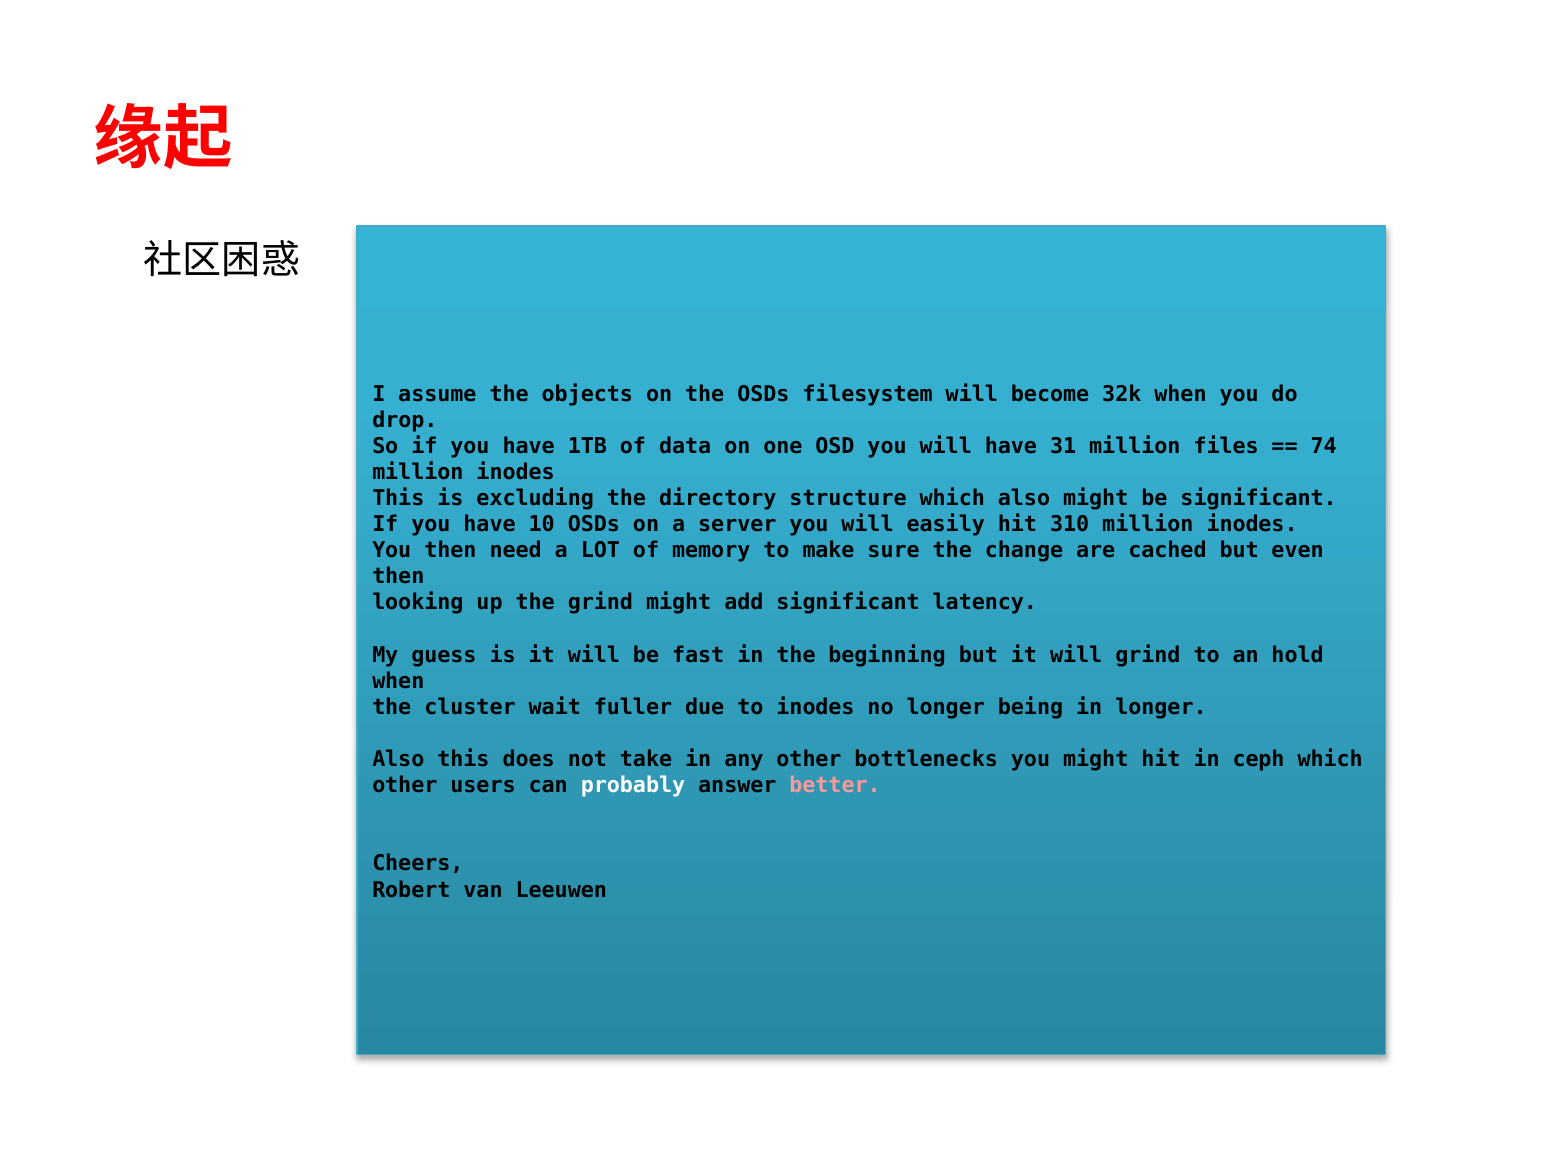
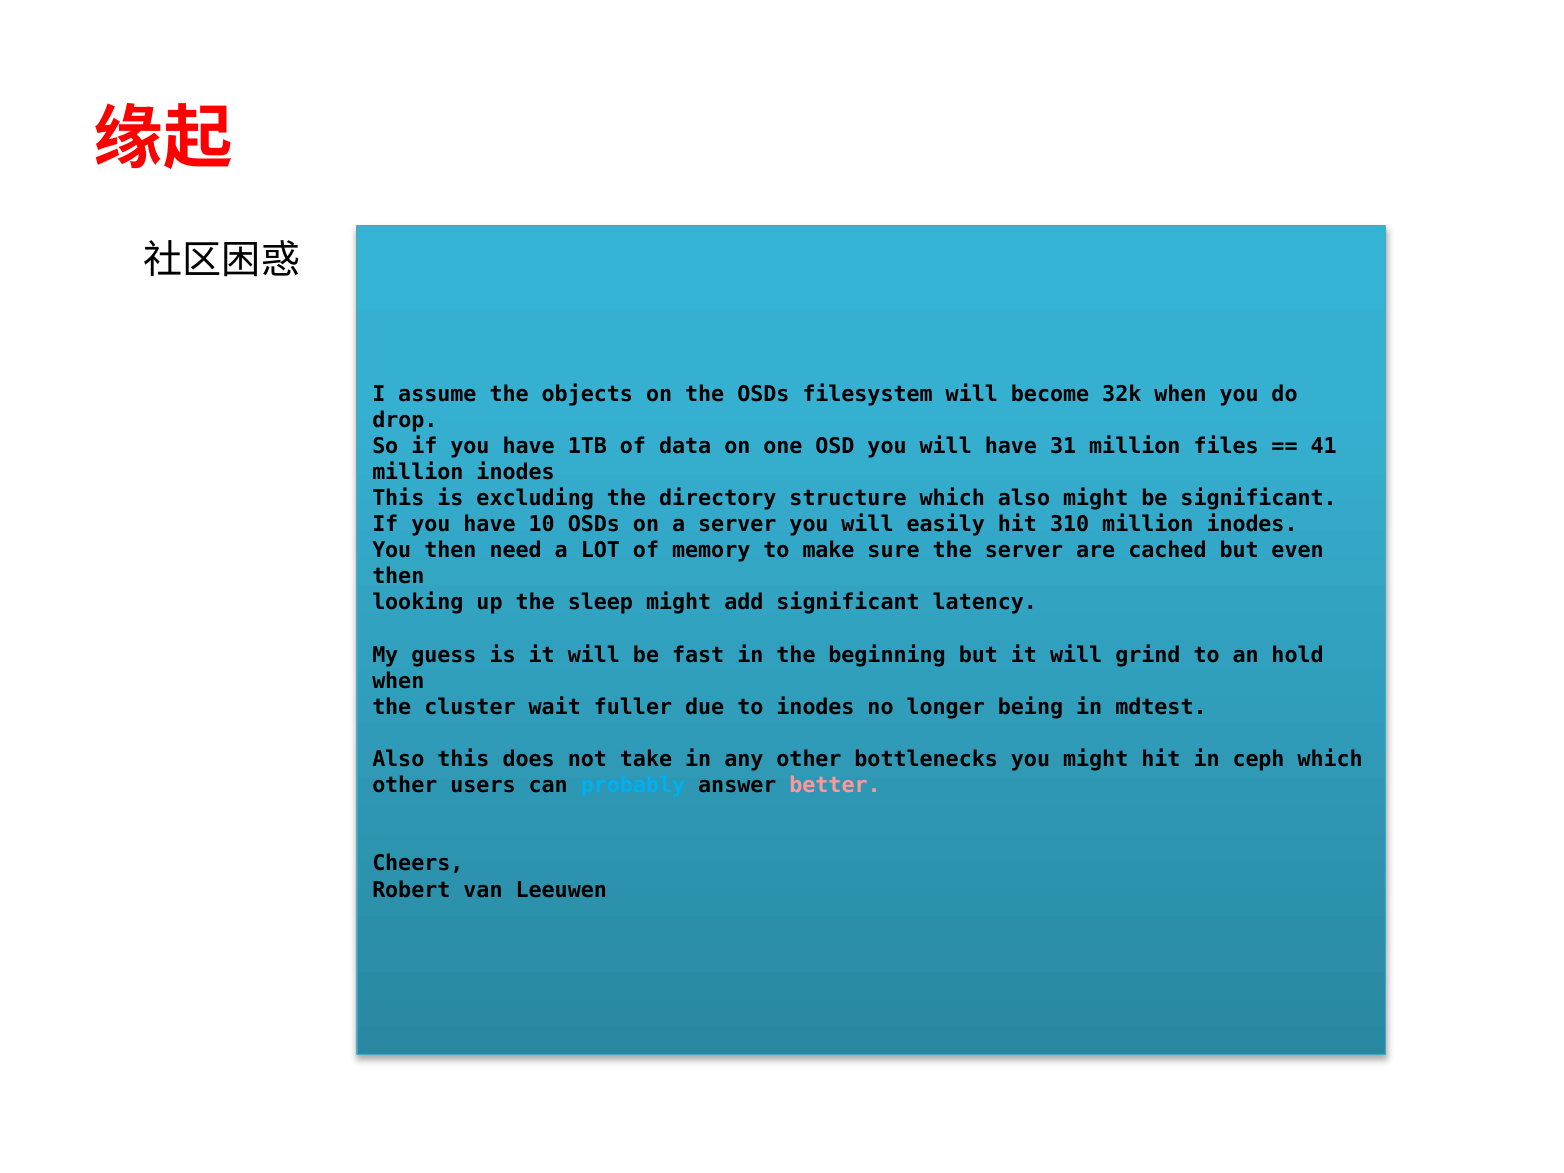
74: 74 -> 41
the change: change -> server
the grind: grind -> sleep
in longer: longer -> mdtest
probably colour: white -> light blue
